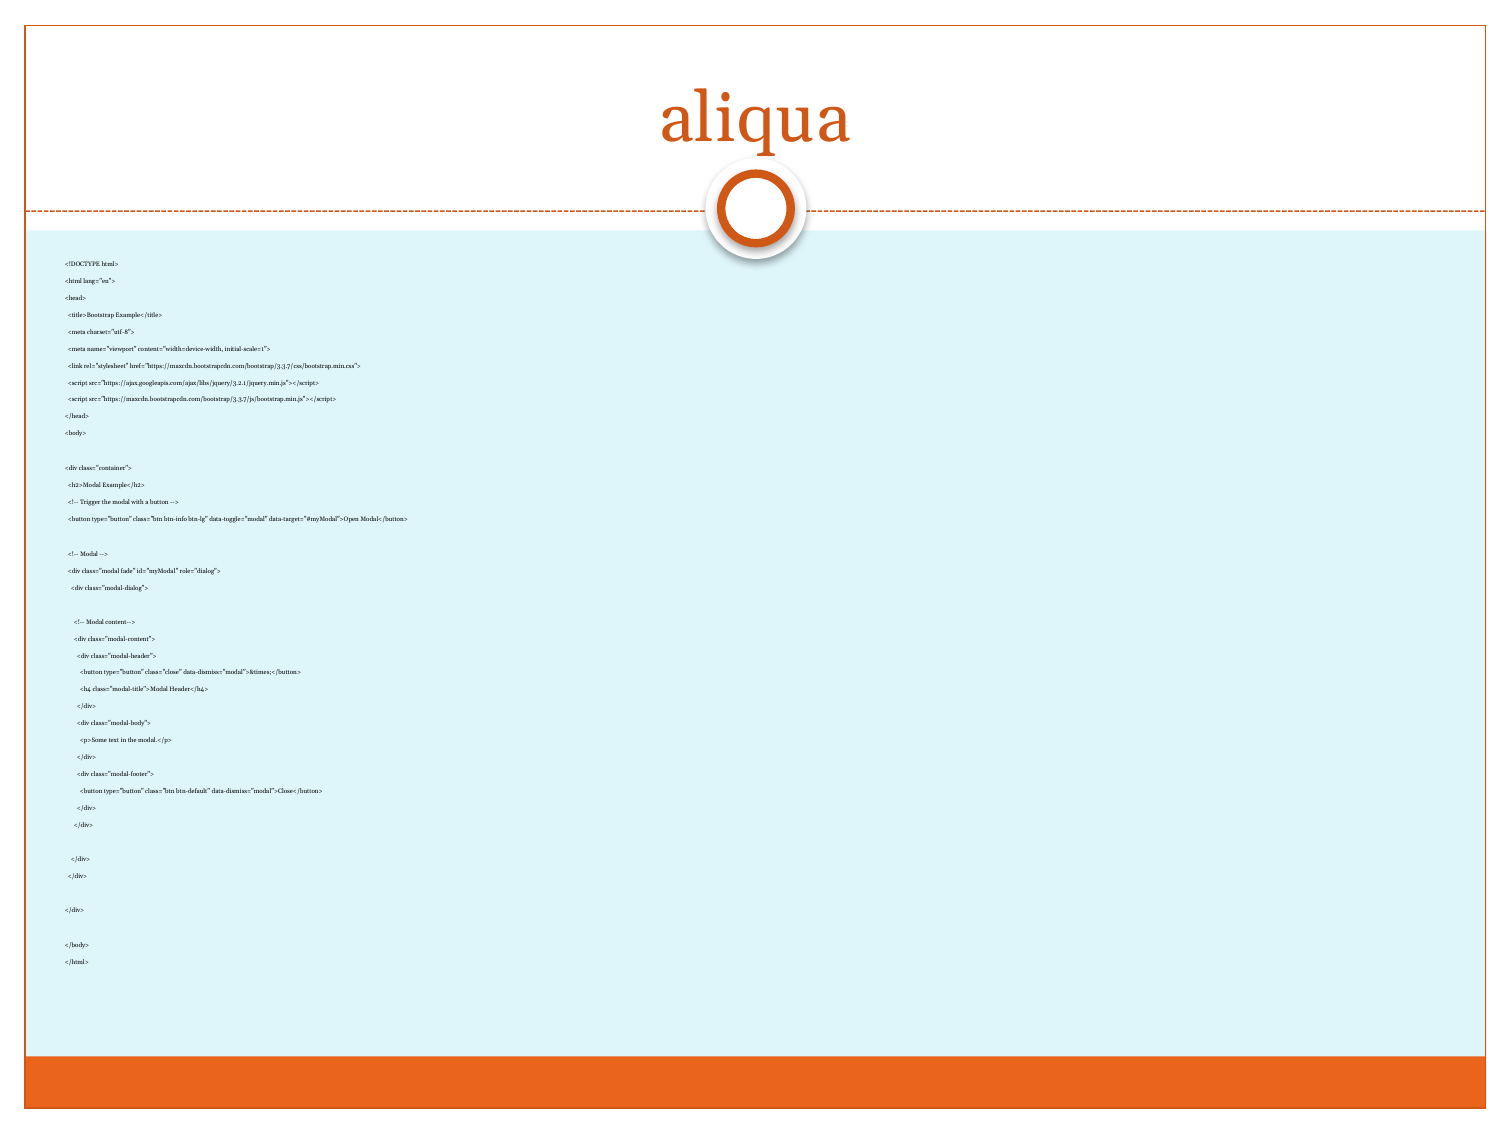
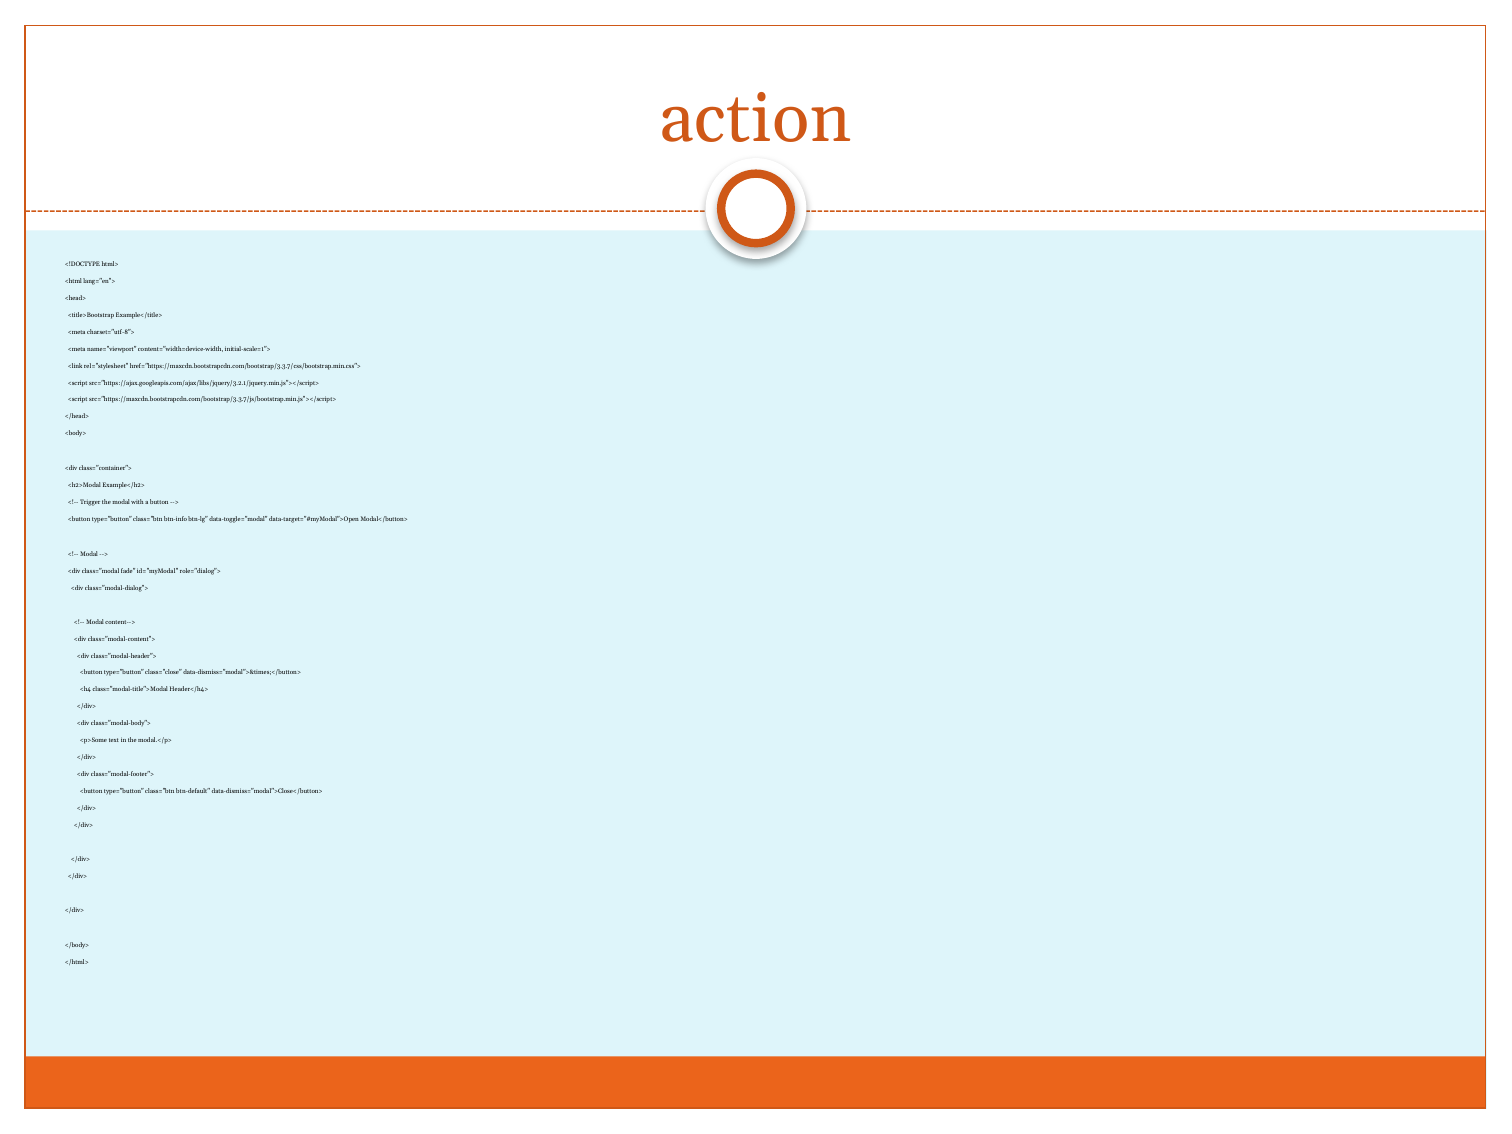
aliqua: aliqua -> action
